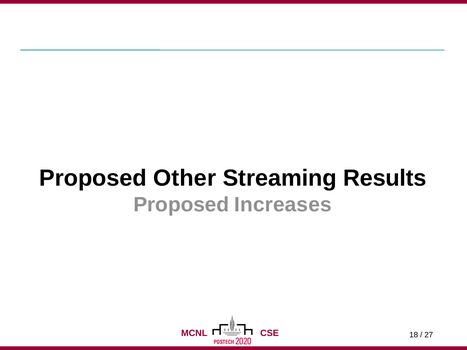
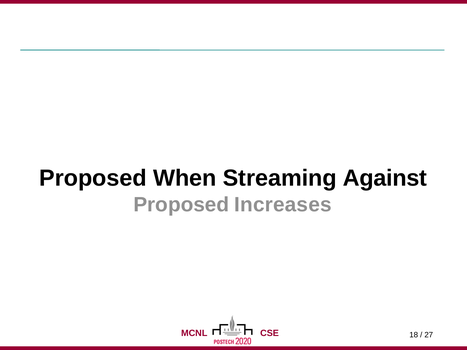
Other: Other -> When
Results: Results -> Against
